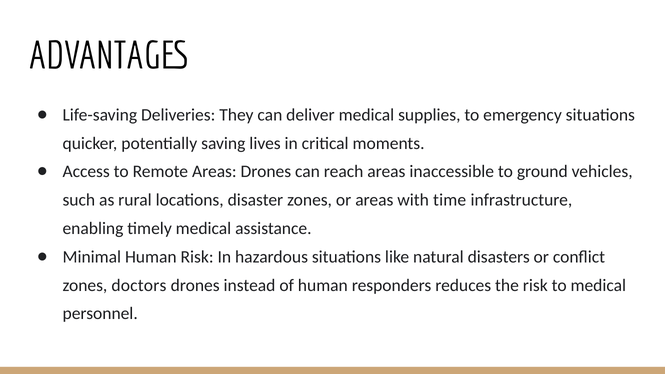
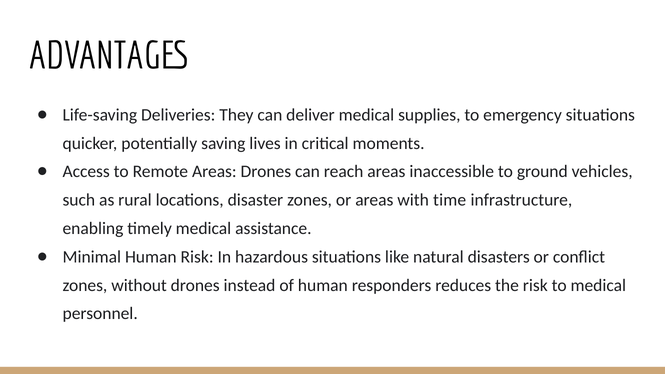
doctors: doctors -> without
